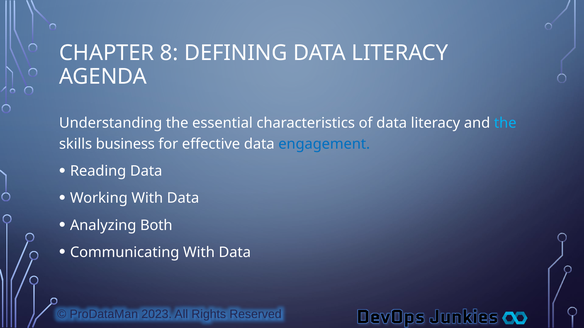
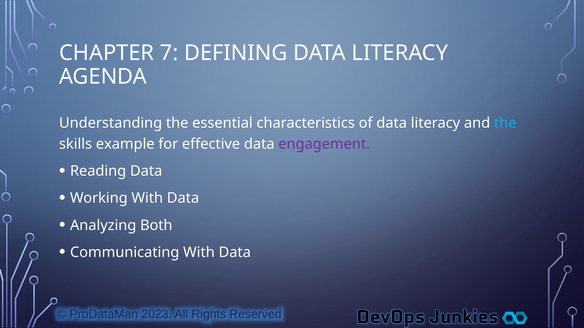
8: 8 -> 7
business: business -> example
engagement colour: blue -> purple
